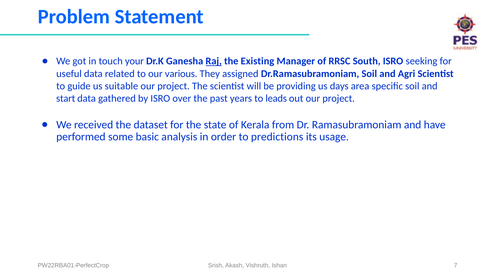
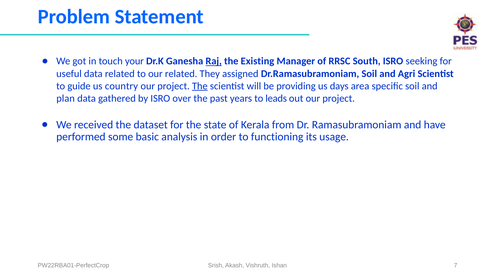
our various: various -> related
suitable: suitable -> country
The at (200, 86) underline: none -> present
start: start -> plan
predictions: predictions -> functioning
